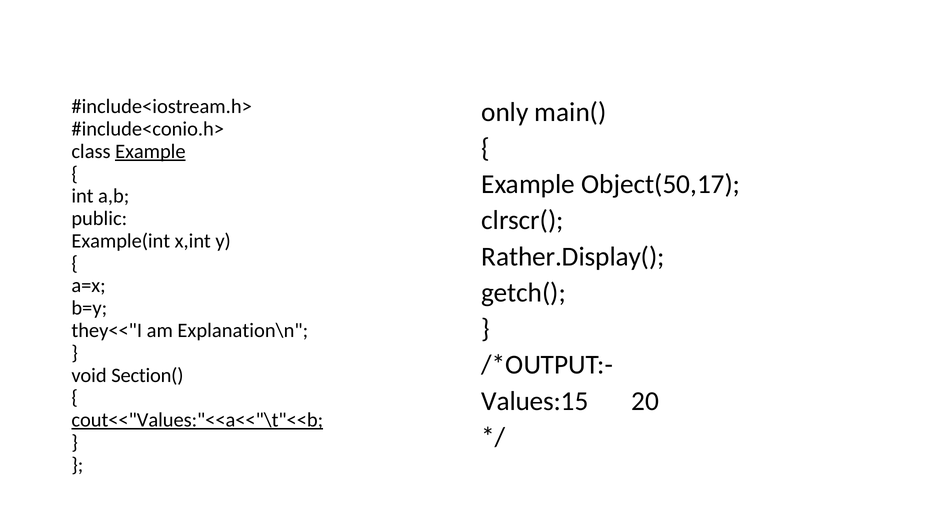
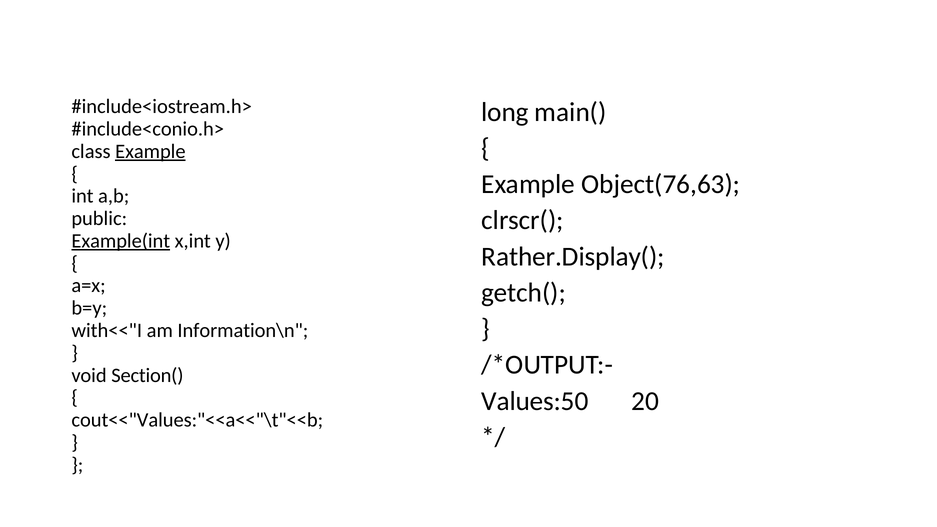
only: only -> long
Object(50,17: Object(50,17 -> Object(76,63
Example(int underline: none -> present
they<<"I: they<<"I -> with<<"I
Explanation\n: Explanation\n -> Information\n
Values:15: Values:15 -> Values:50
cout<<"Values:"<<a<<"\t"<<b underline: present -> none
